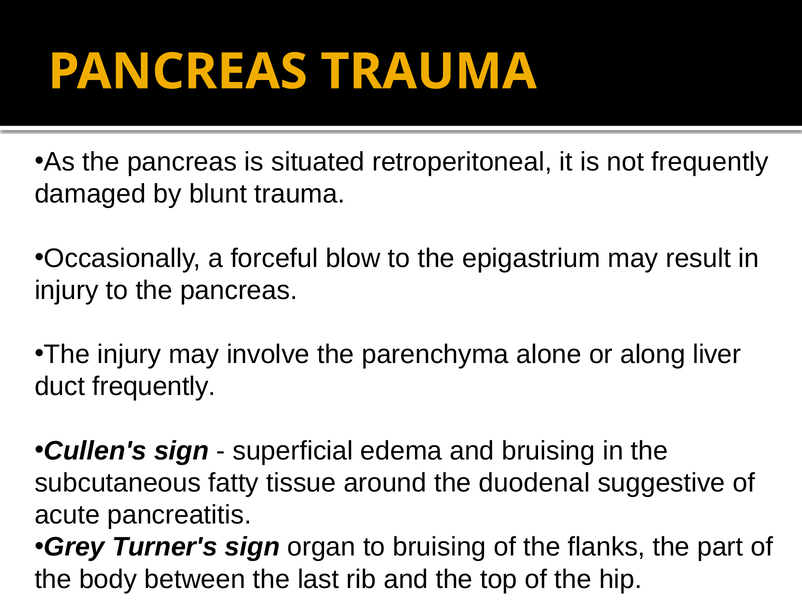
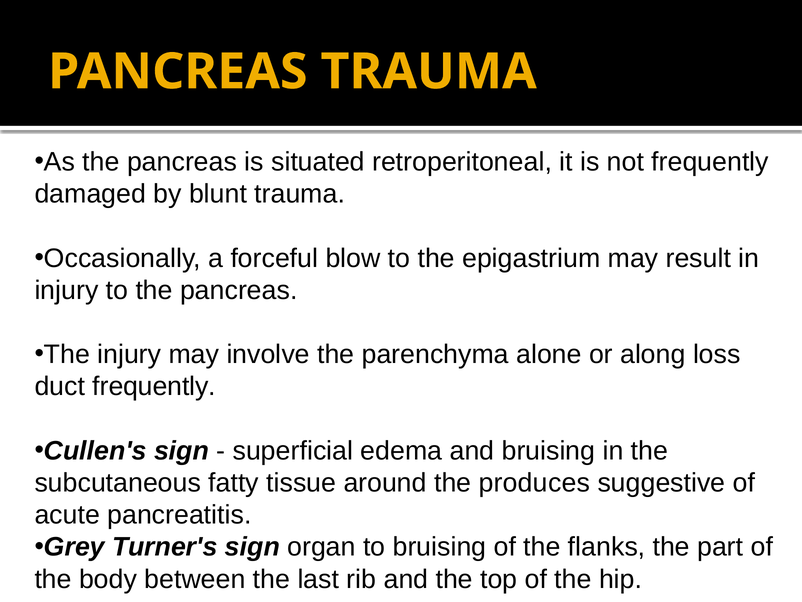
liver: liver -> loss
duodenal: duodenal -> produces
